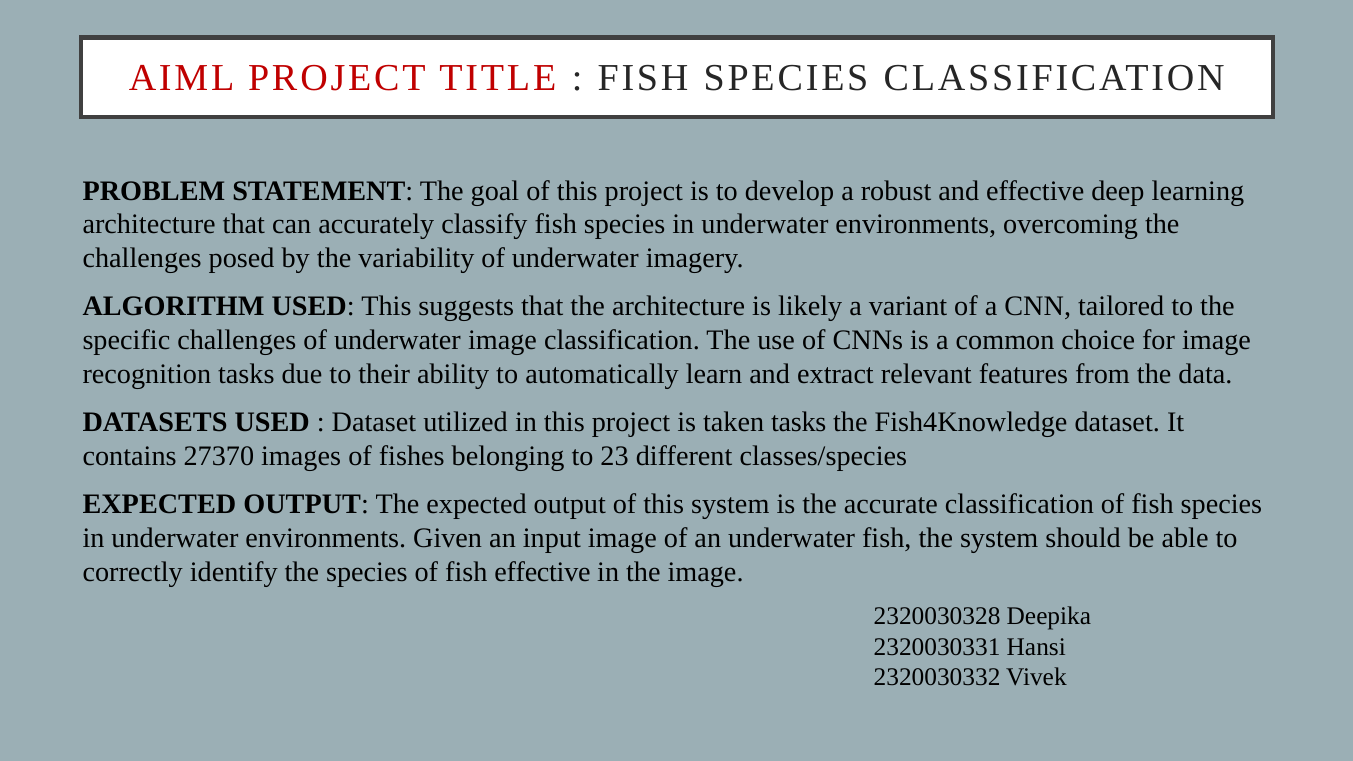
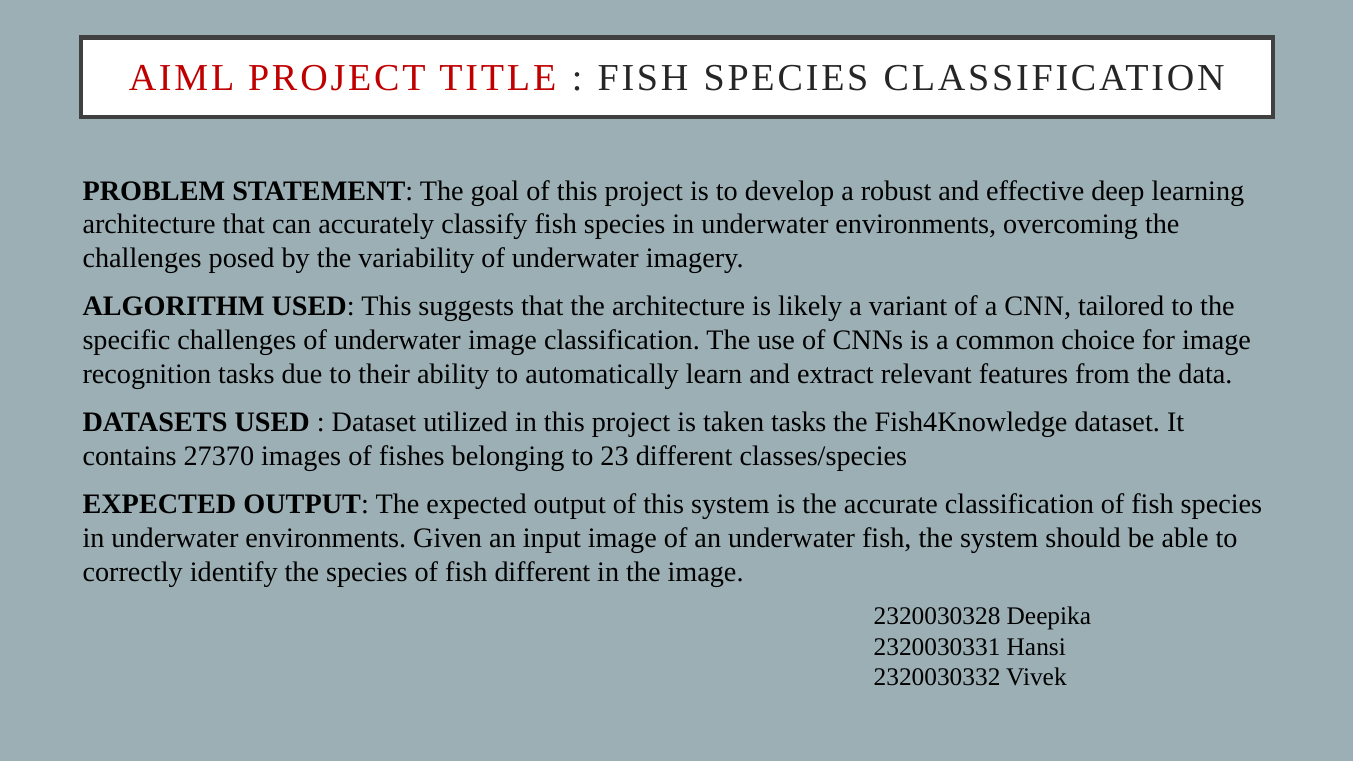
fish effective: effective -> different
